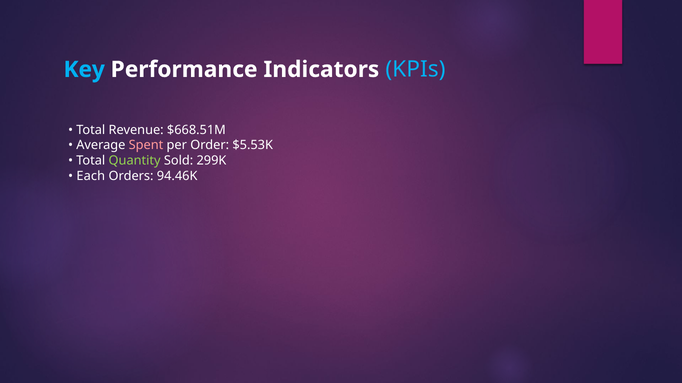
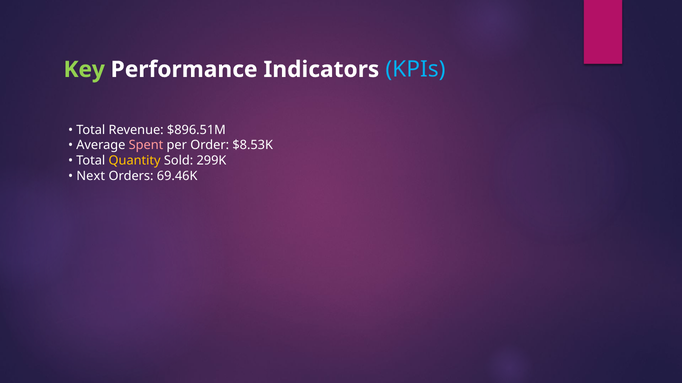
Key colour: light blue -> light green
$668.51M: $668.51M -> $896.51M
$5.53K: $5.53K -> $8.53K
Quantity colour: light green -> yellow
Each: Each -> Next
94.46K: 94.46K -> 69.46K
